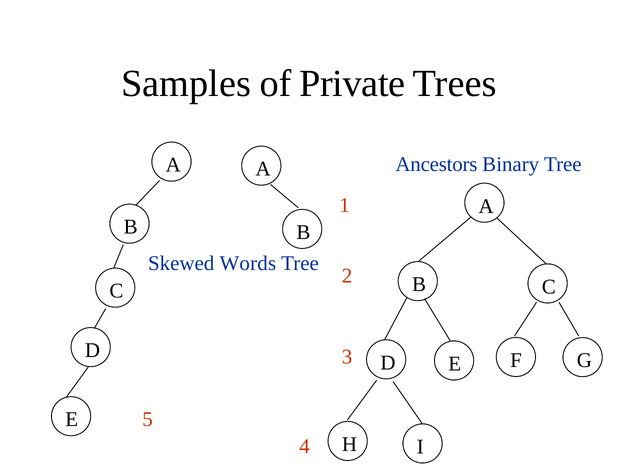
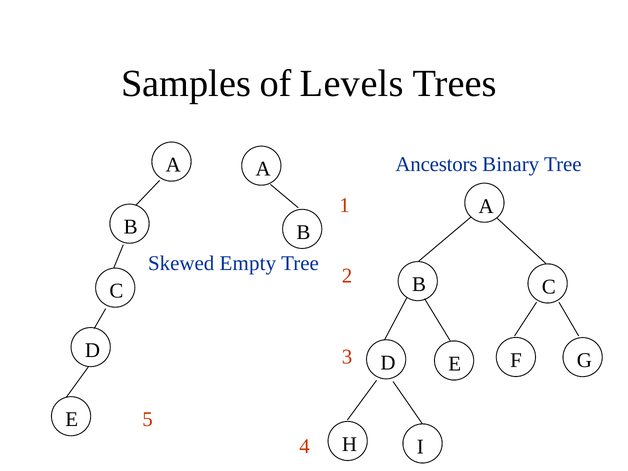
Private: Private -> Levels
Words: Words -> Empty
